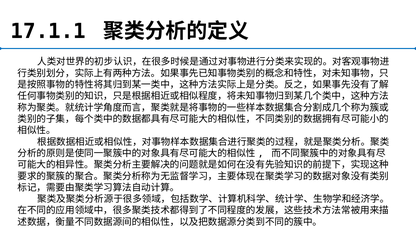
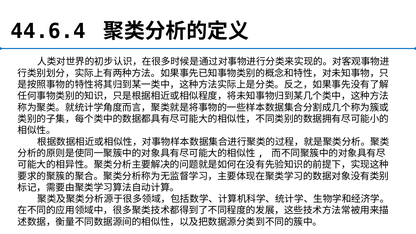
17.1.1: 17.1.1 -> 44.6.4
